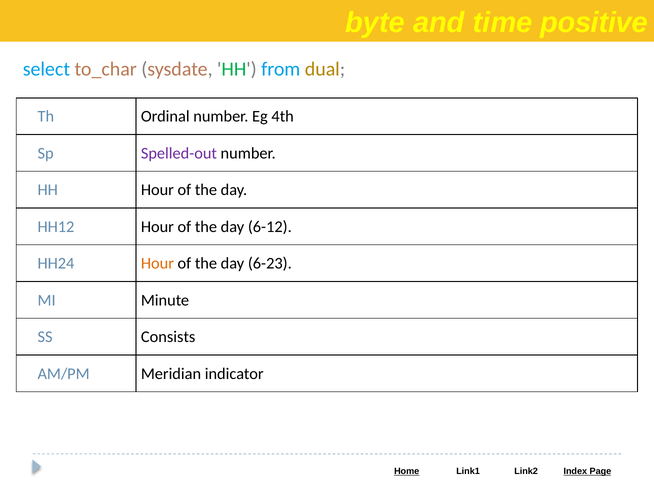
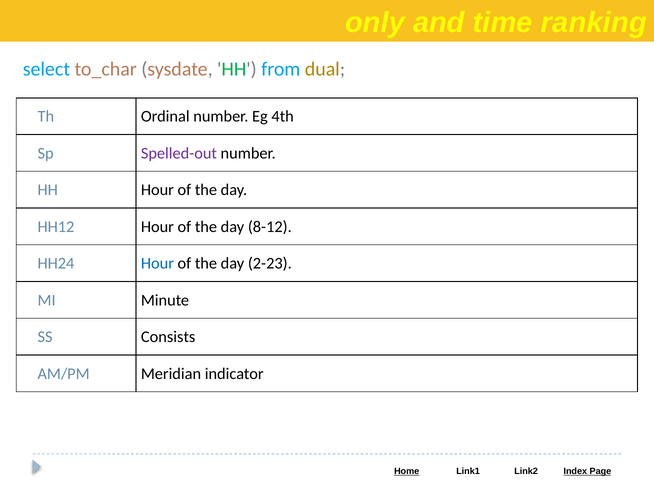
byte: byte -> only
positive: positive -> ranking
6-12: 6-12 -> 8-12
Hour at (157, 264) colour: orange -> blue
6-23: 6-23 -> 2-23
